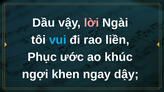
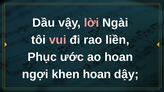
vui colour: light blue -> pink
ao khúc: khúc -> hoan
khen ngay: ngay -> hoan
